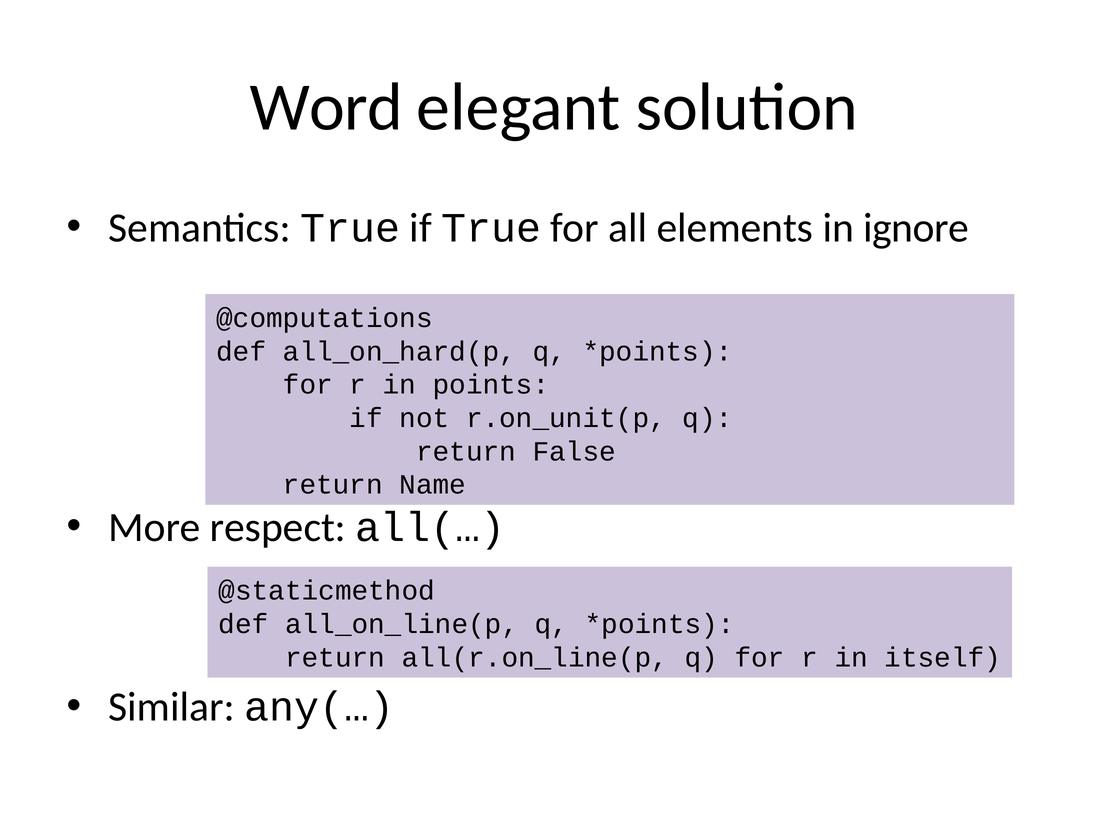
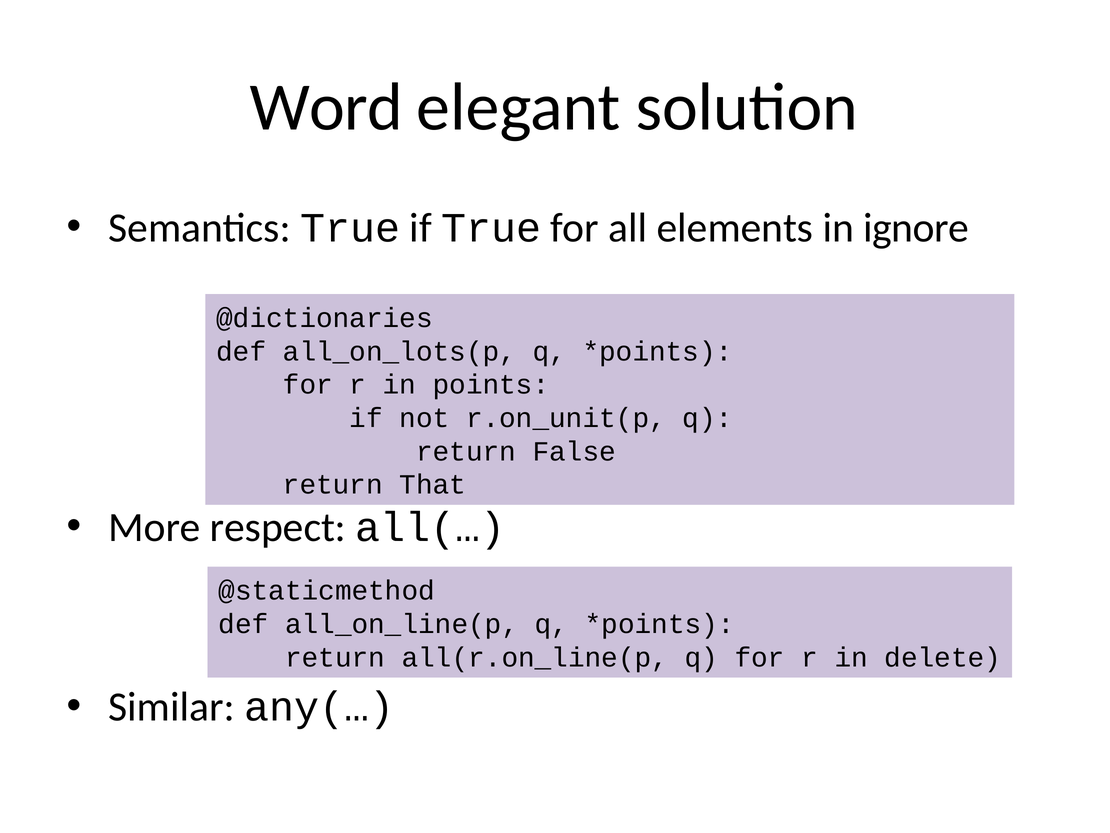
@computations: @computations -> @dictionaries
all_on_hard(p: all_on_hard(p -> all_on_lots(p
Name: Name -> That
itself: itself -> delete
